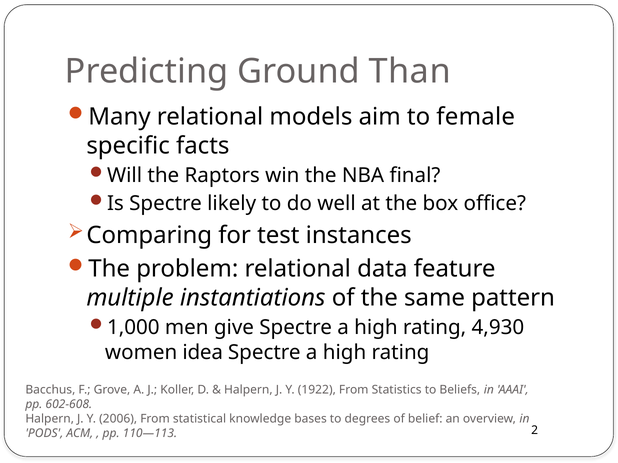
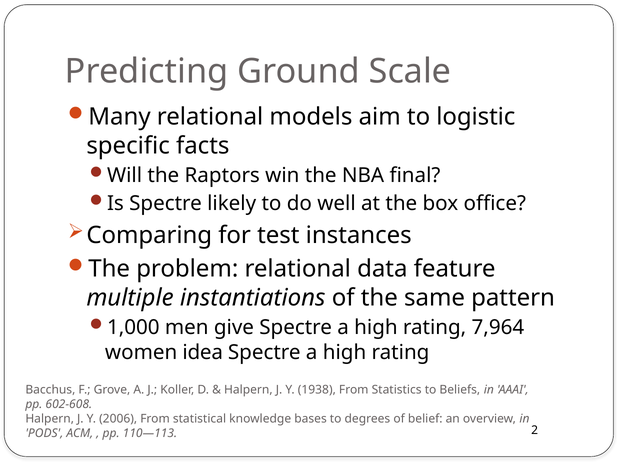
Than: Than -> Scale
female: female -> logistic
4,930: 4,930 -> 7,964
1922: 1922 -> 1938
